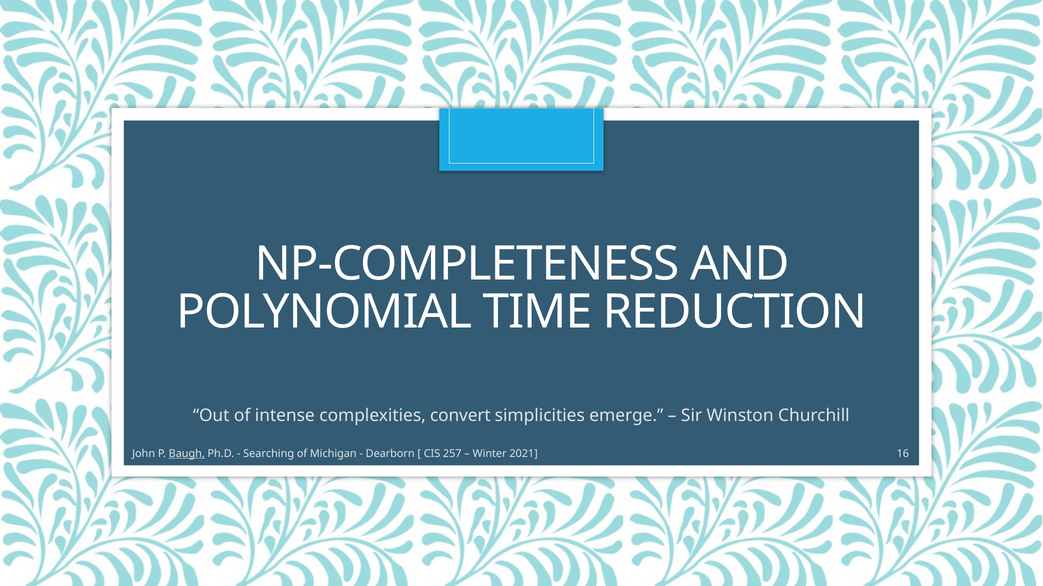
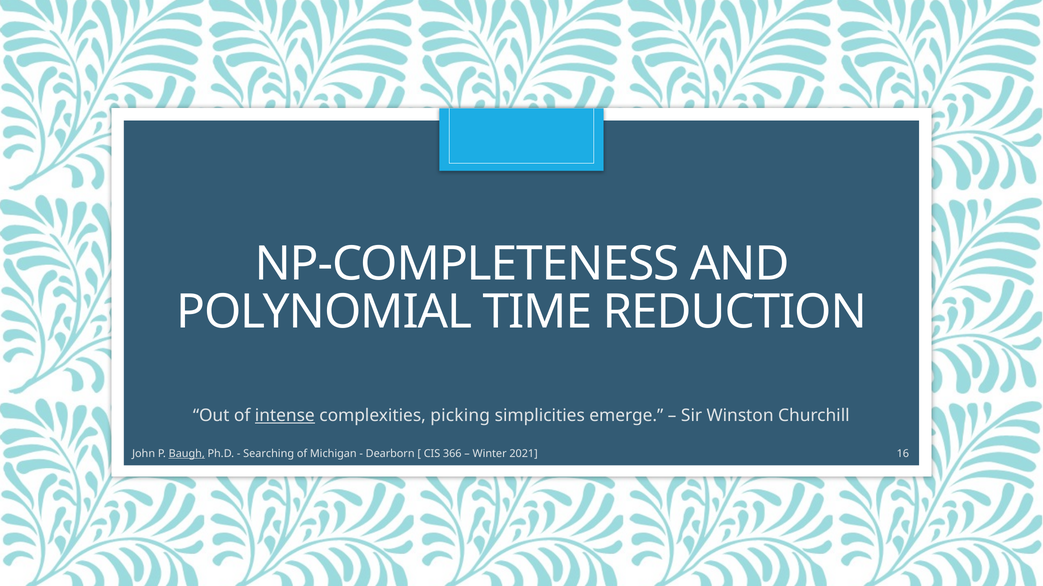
intense underline: none -> present
convert: convert -> picking
257: 257 -> 366
